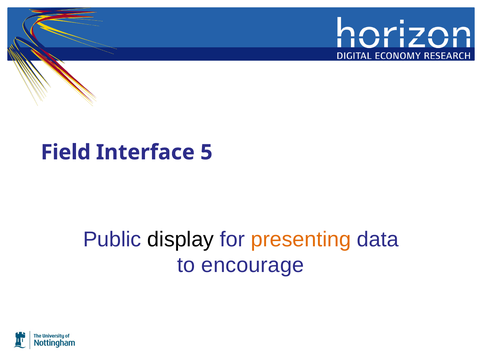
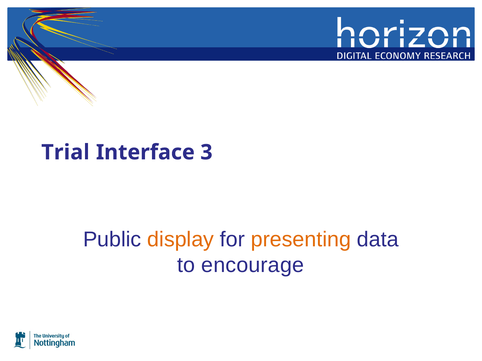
Field: Field -> Trial
5: 5 -> 3
display colour: black -> orange
